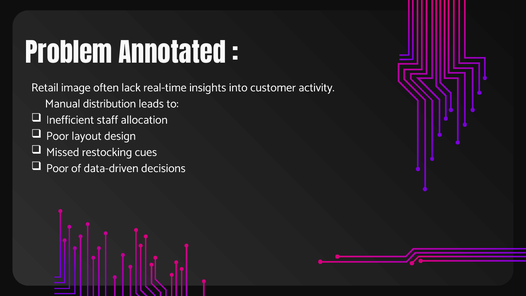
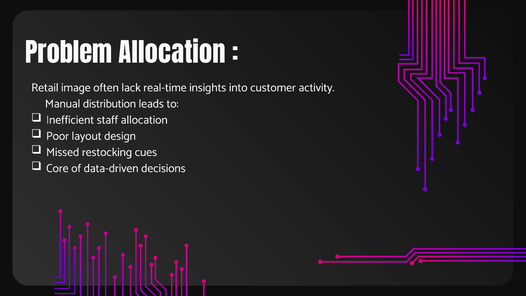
Problem Annotated: Annotated -> Allocation
Poor at (57, 168): Poor -> Core
